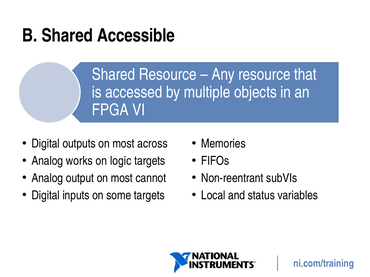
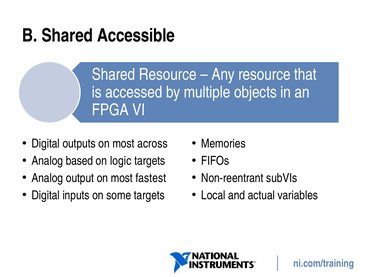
works: works -> based
cannot: cannot -> fastest
status: status -> actual
